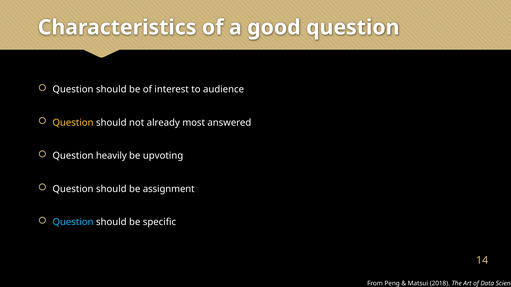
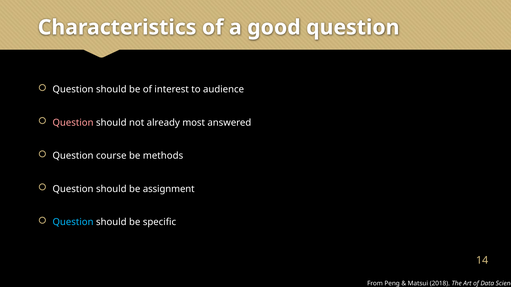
Question at (73, 123) colour: yellow -> pink
heavily: heavily -> course
upvoting: upvoting -> methods
